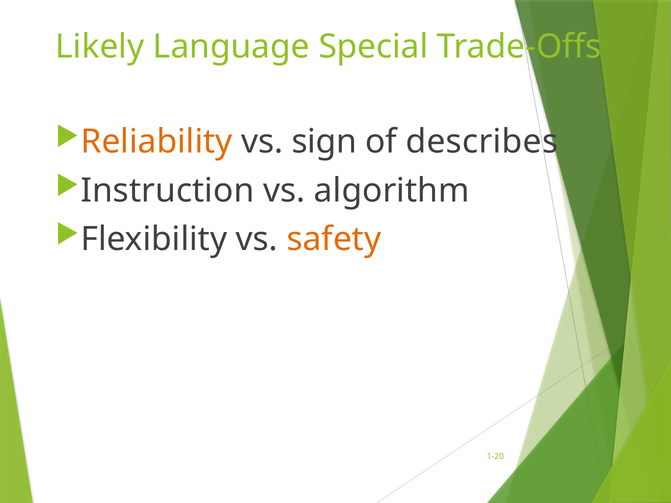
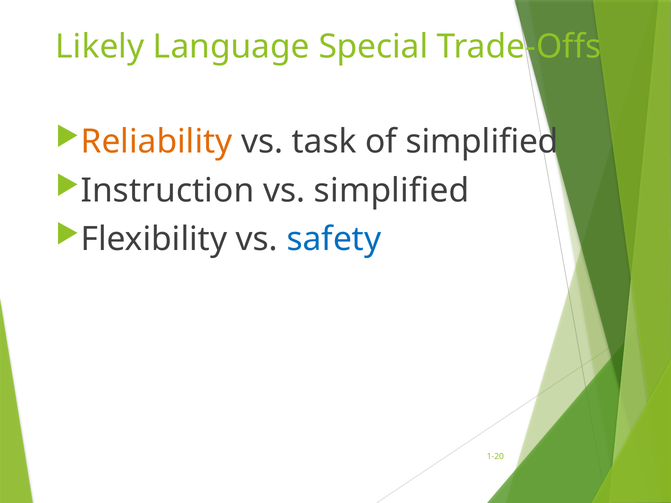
sign: sign -> task
of describes: describes -> simplified
vs algorithm: algorithm -> simplified
safety colour: orange -> blue
